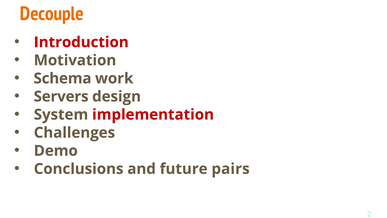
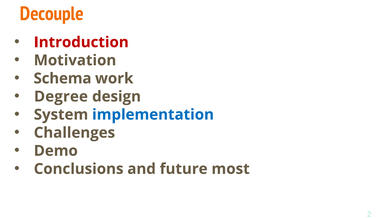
Servers: Servers -> Degree
implementation colour: red -> blue
pairs: pairs -> most
